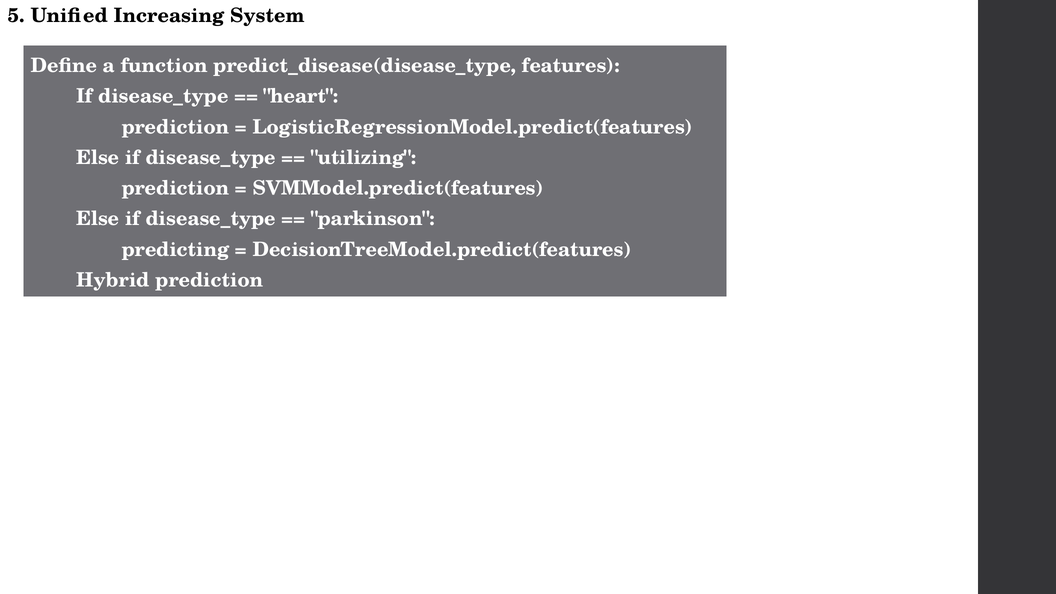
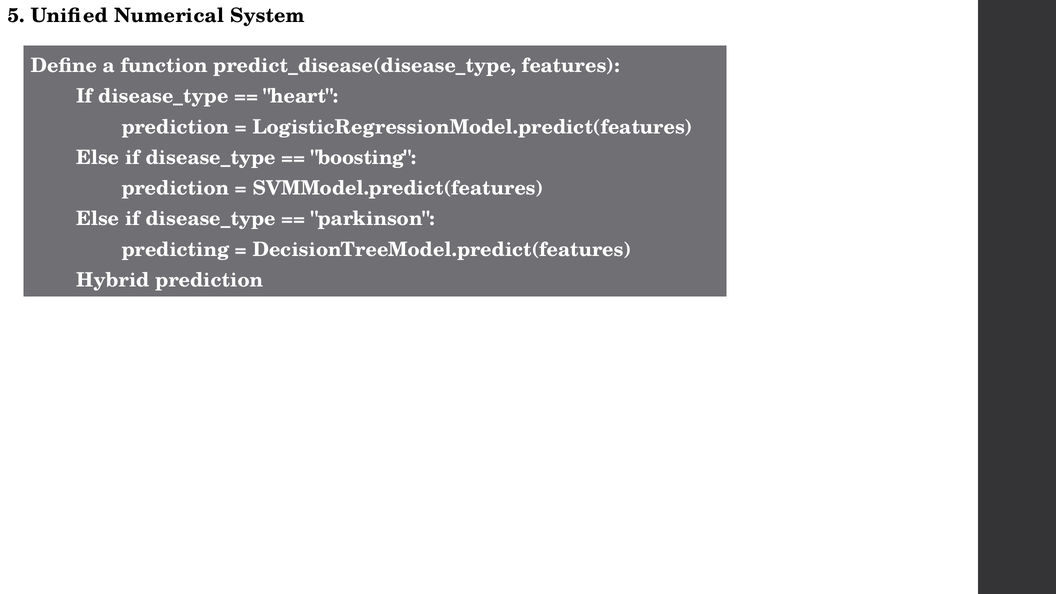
Increasing: Increasing -> Numerical
utilizing: utilizing -> boosting
